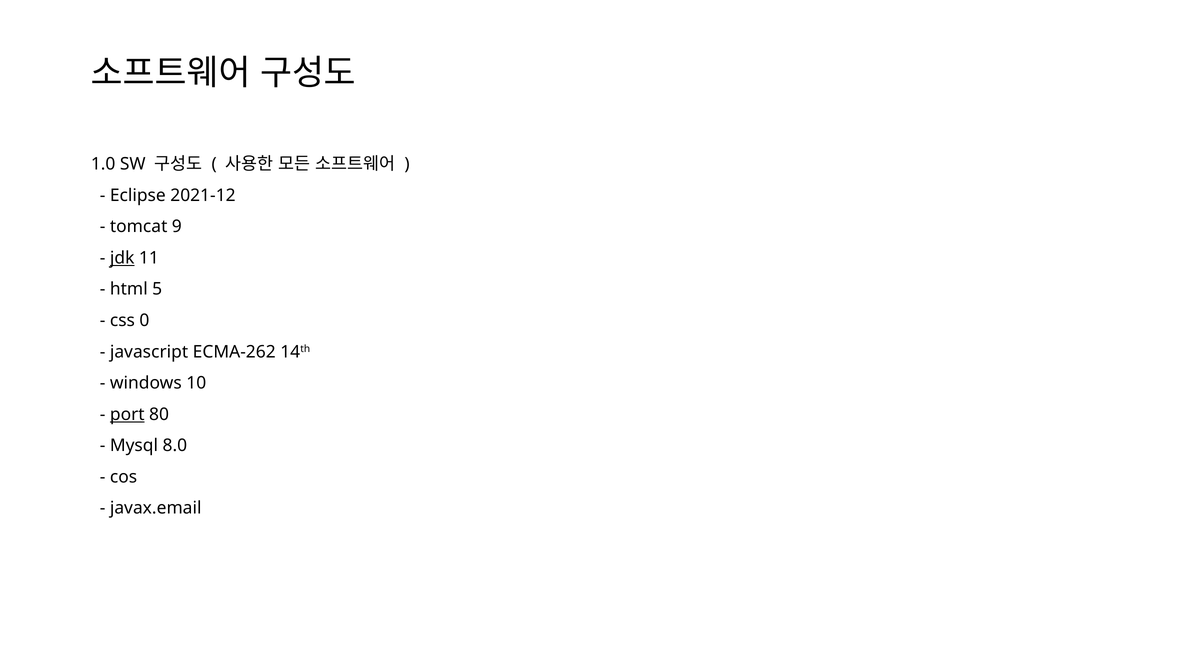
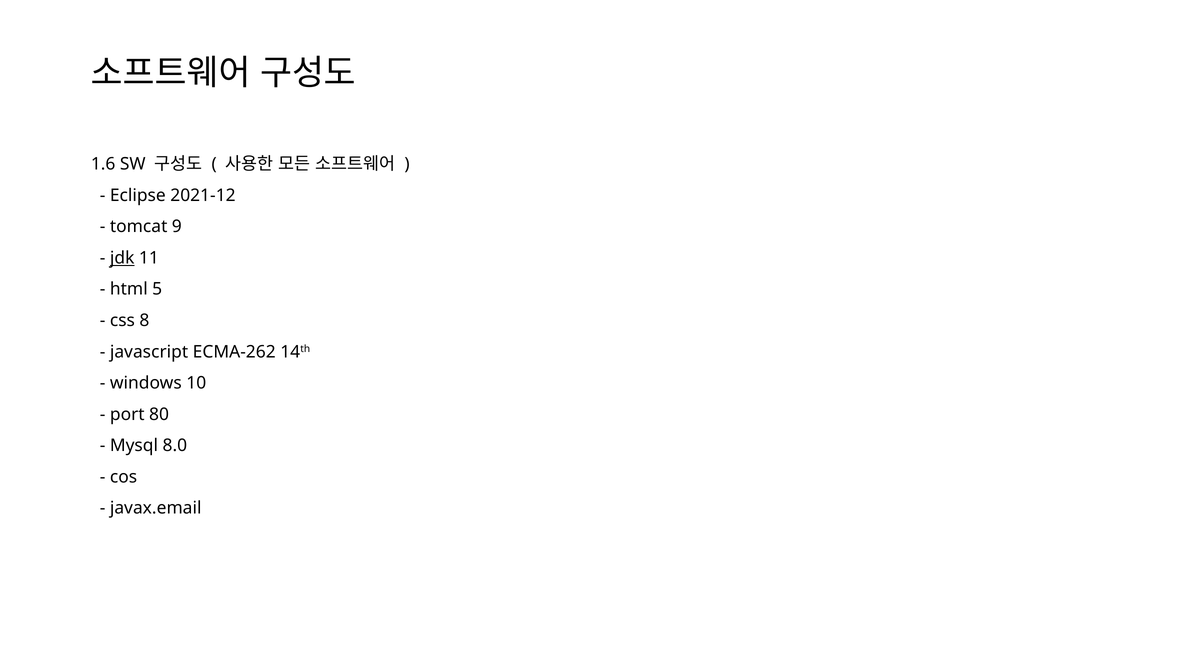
1.0: 1.0 -> 1.6
0: 0 -> 8
port underline: present -> none
